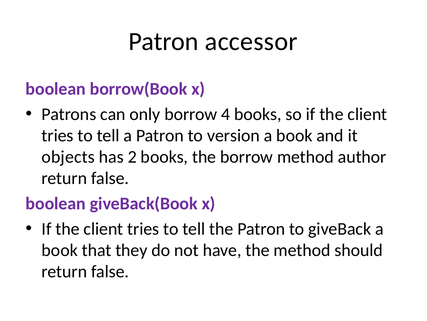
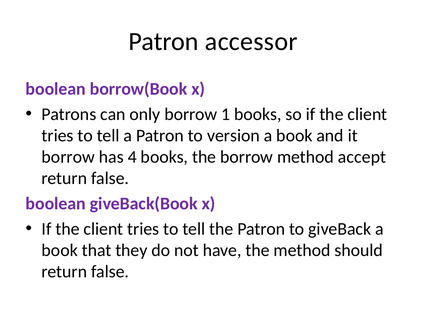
4: 4 -> 1
objects at (68, 157): objects -> borrow
2: 2 -> 4
author: author -> accept
